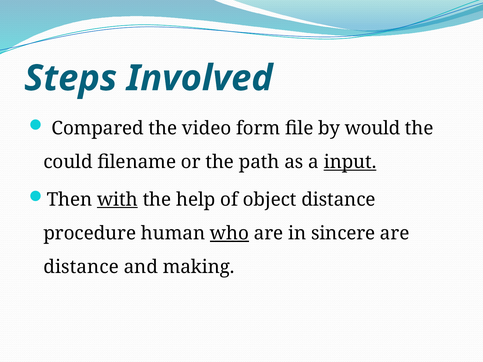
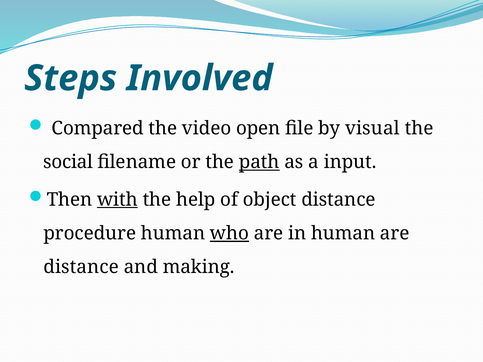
form: form -> open
would: would -> visual
could: could -> social
path underline: none -> present
input underline: present -> none
in sincere: sincere -> human
